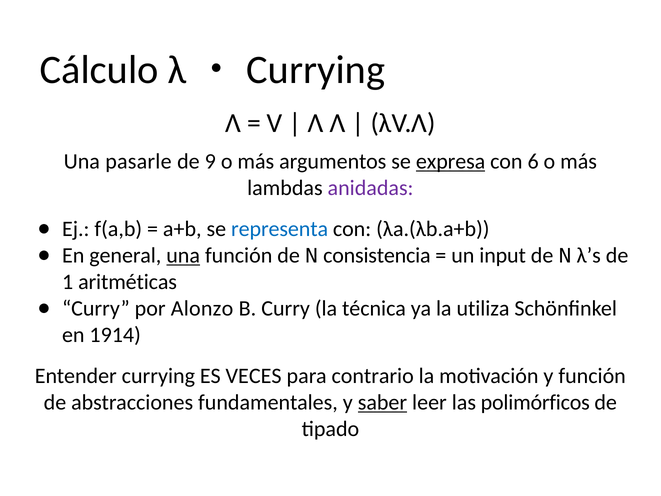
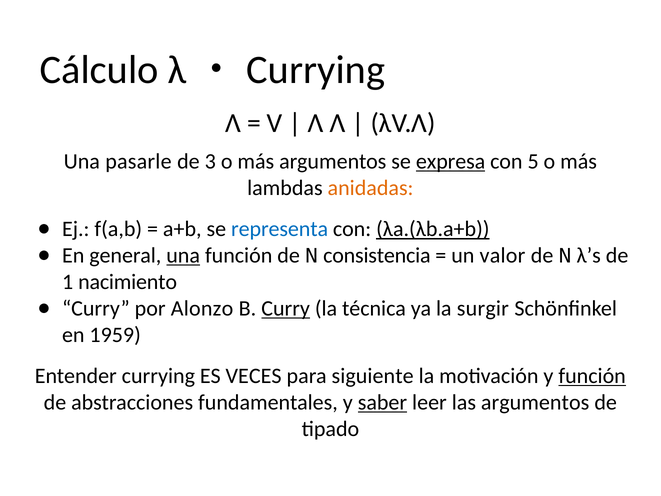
9: 9 -> 3
6: 6 -> 5
anidadas colour: purple -> orange
λa.(λb.a+b underline: none -> present
input: input -> valor
aritméticas: aritméticas -> nacimiento
Curry at (286, 308) underline: none -> present
utiliza: utiliza -> surgir
1914: 1914 -> 1959
contrario: contrario -> siguiente
función at (592, 376) underline: none -> present
las polimórficos: polimórficos -> argumentos
